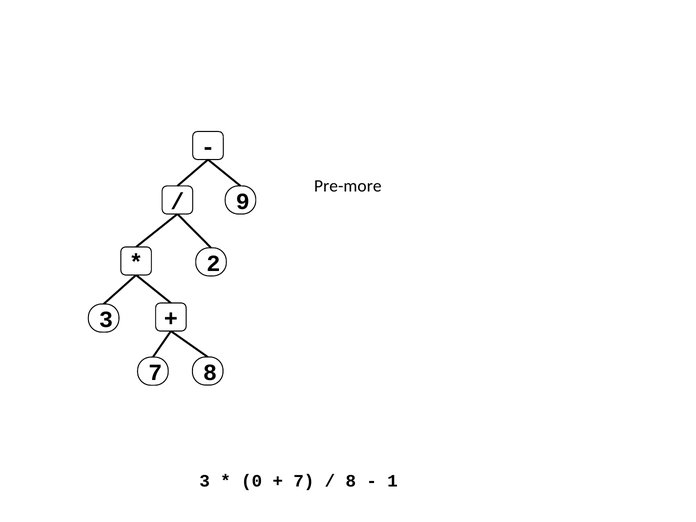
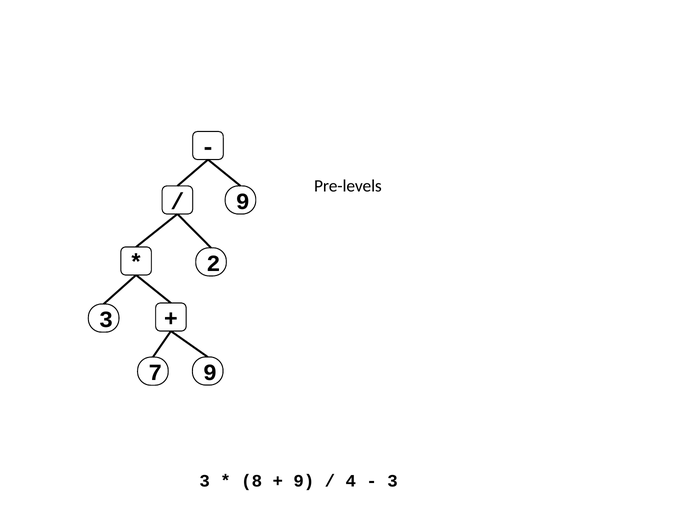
Pre-more: Pre-more -> Pre-levels
7 8: 8 -> 9
0: 0 -> 8
7 at (304, 481): 7 -> 9
8 at (351, 481): 8 -> 4
1 at (393, 481): 1 -> 3
